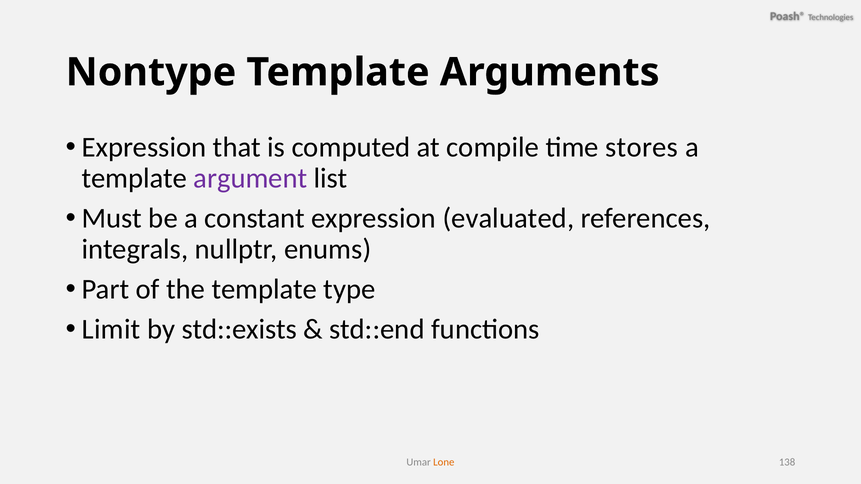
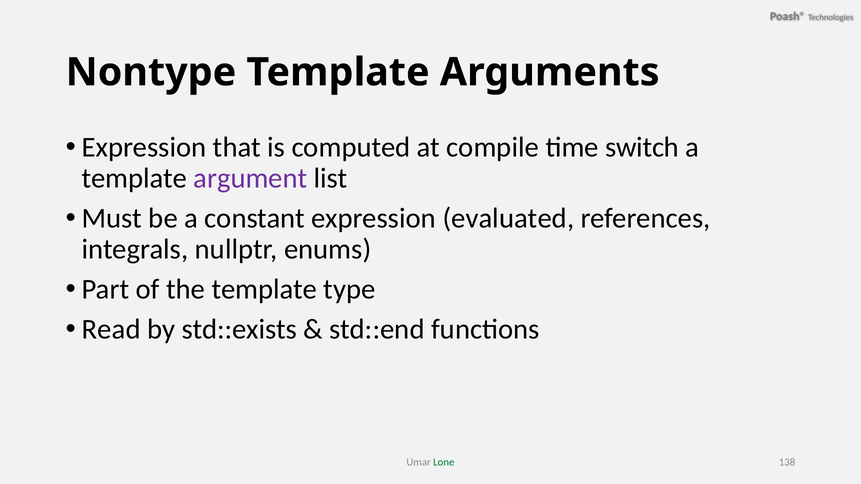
stores: stores -> switch
Limit: Limit -> Read
Lone colour: orange -> green
